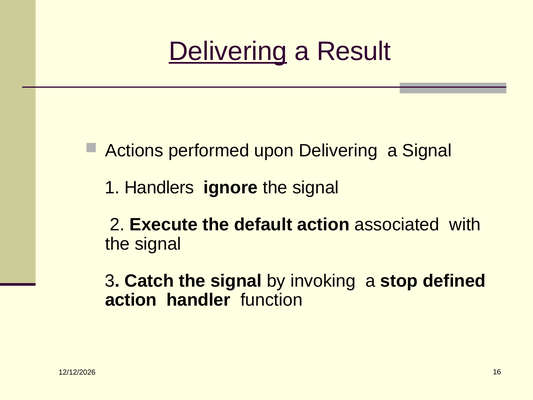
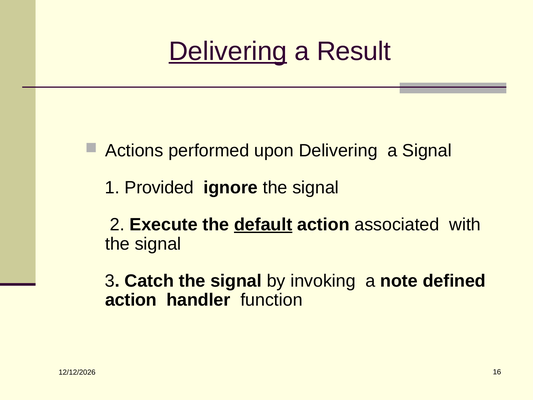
Handlers: Handlers -> Provided
default underline: none -> present
stop: stop -> note
